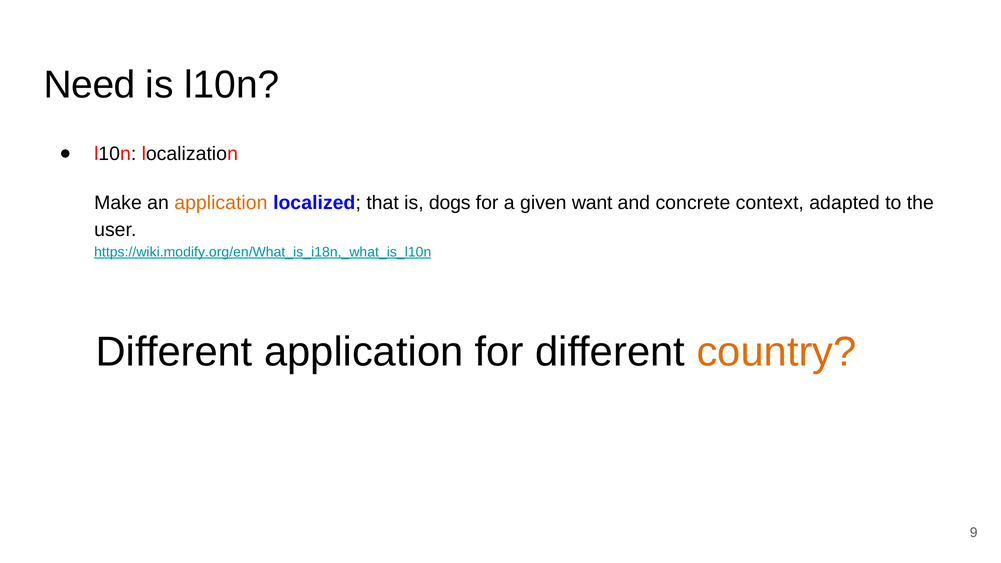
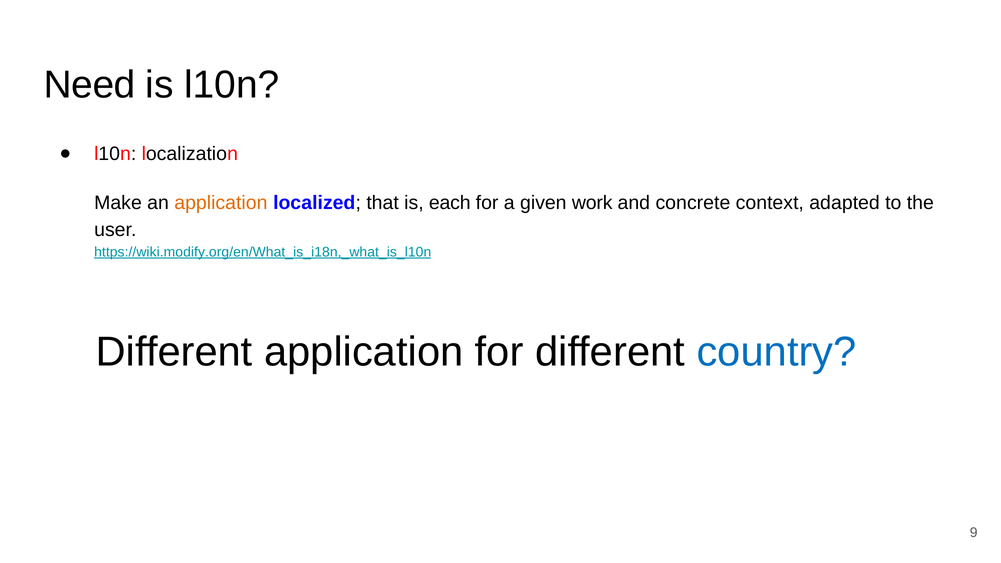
dogs: dogs -> each
want: want -> work
country colour: orange -> blue
